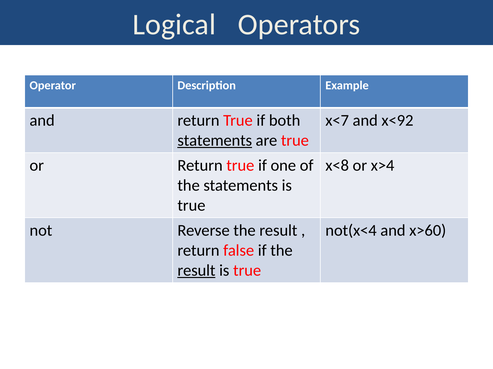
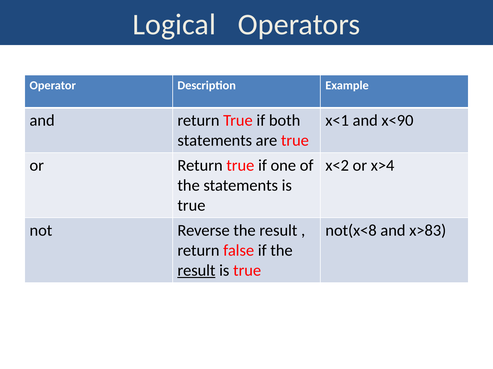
x<7: x<7 -> x<1
x<92: x<92 -> x<90
statements at (215, 141) underline: present -> none
x<8: x<8 -> x<2
not(x<4: not(x<4 -> not(x<8
x>60: x>60 -> x>83
